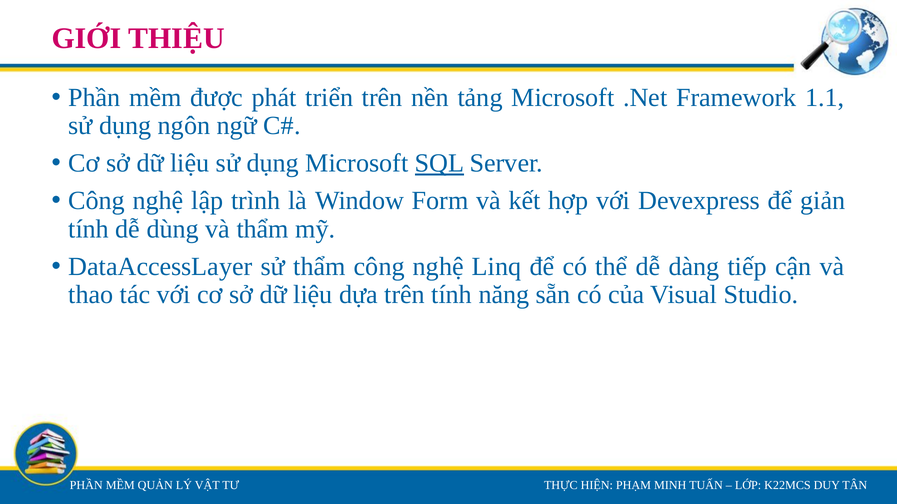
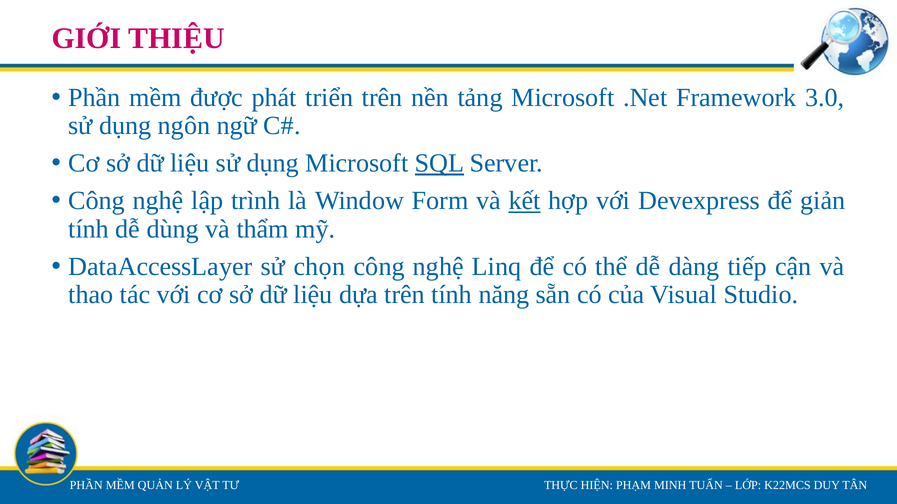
1.1: 1.1 -> 3.0
kết underline: none -> present
sử thẩm: thẩm -> chọn
